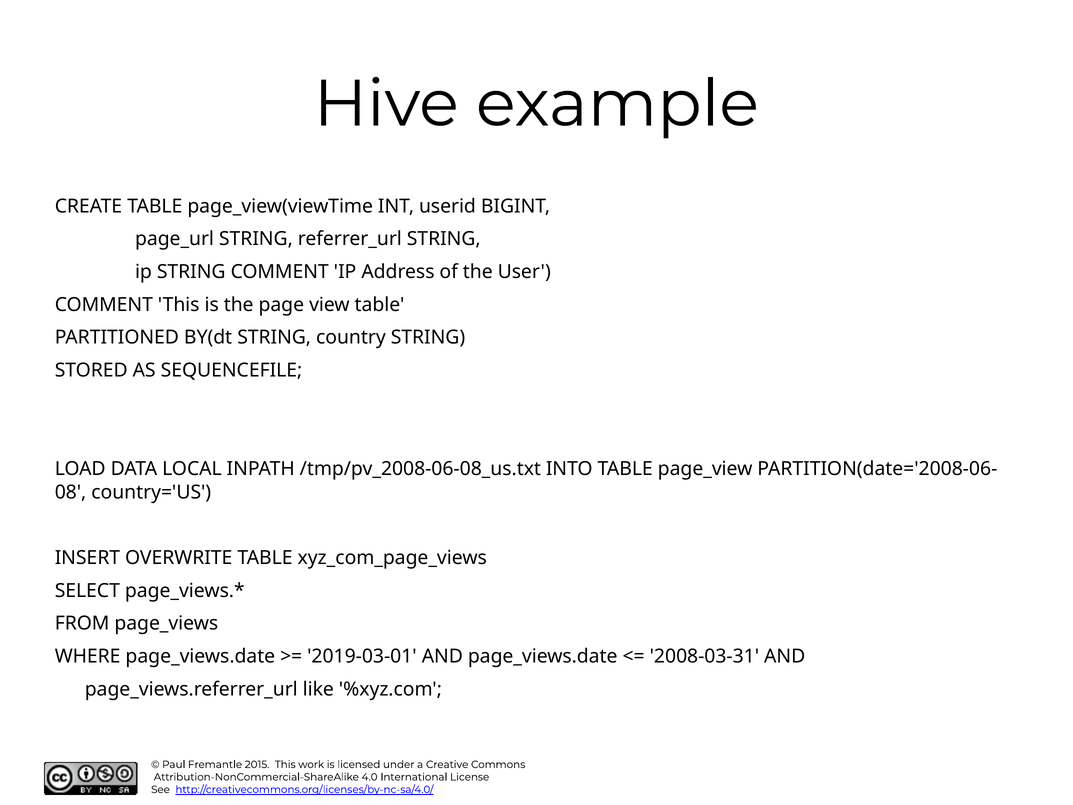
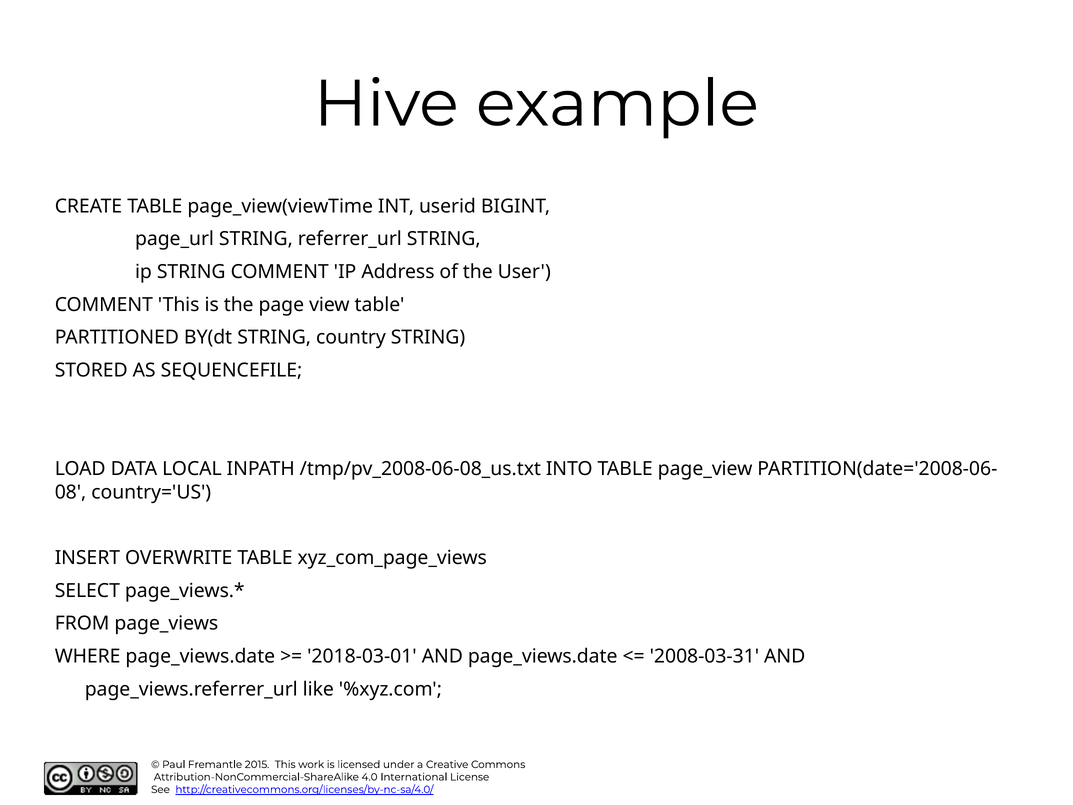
2019-03-01: 2019-03-01 -> 2018-03-01
